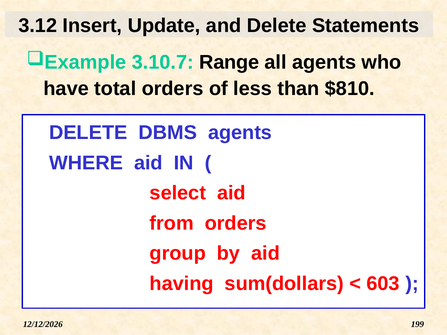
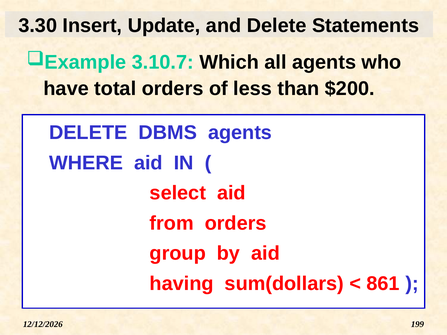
3.12: 3.12 -> 3.30
Range: Range -> Which
$810: $810 -> $200
603: 603 -> 861
